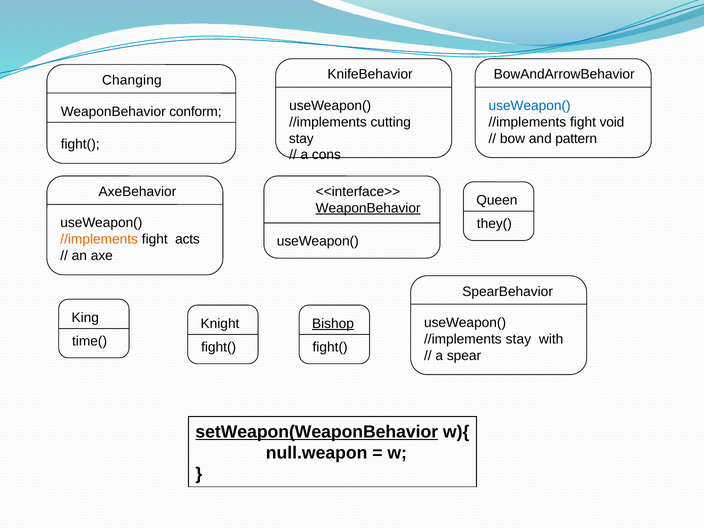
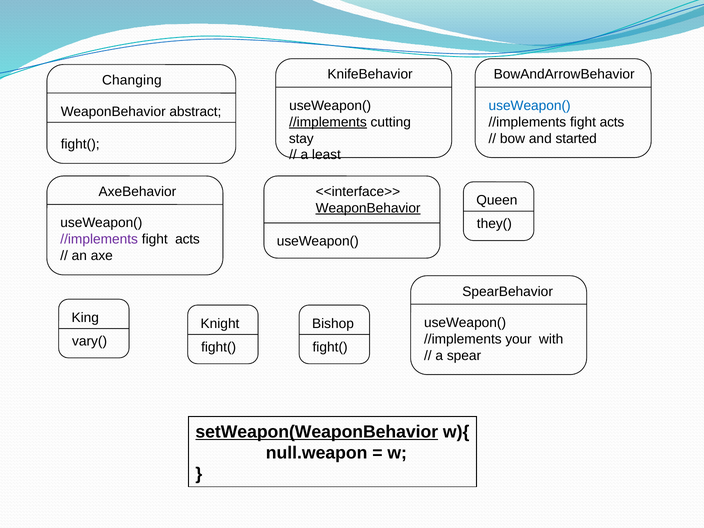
conform: conform -> abstract
//implements at (328, 122) underline: none -> present
void at (612, 122): void -> acts
pattern: pattern -> started
cons: cons -> least
//implements at (99, 239) colour: orange -> purple
Bishop underline: present -> none
//implements stay: stay -> your
time(: time( -> vary(
